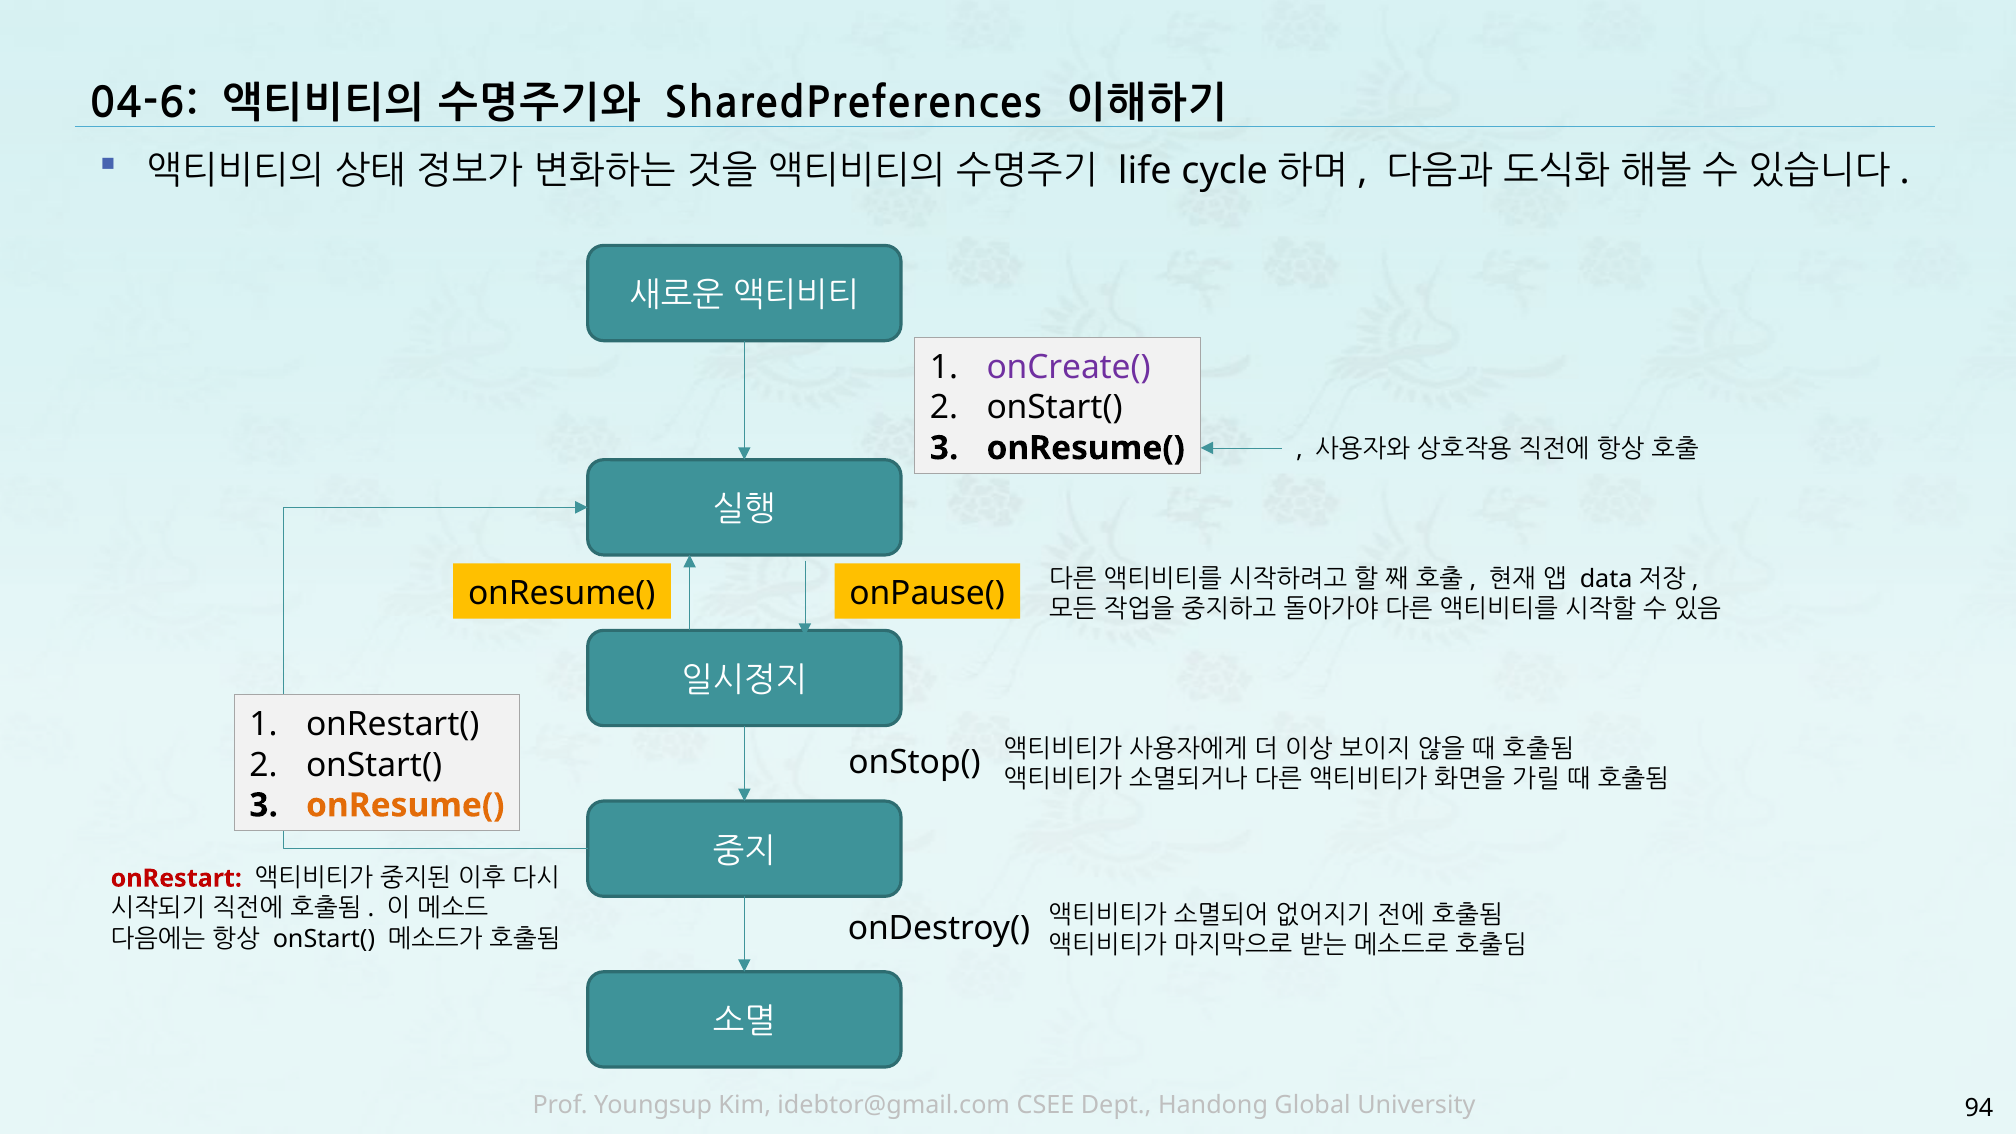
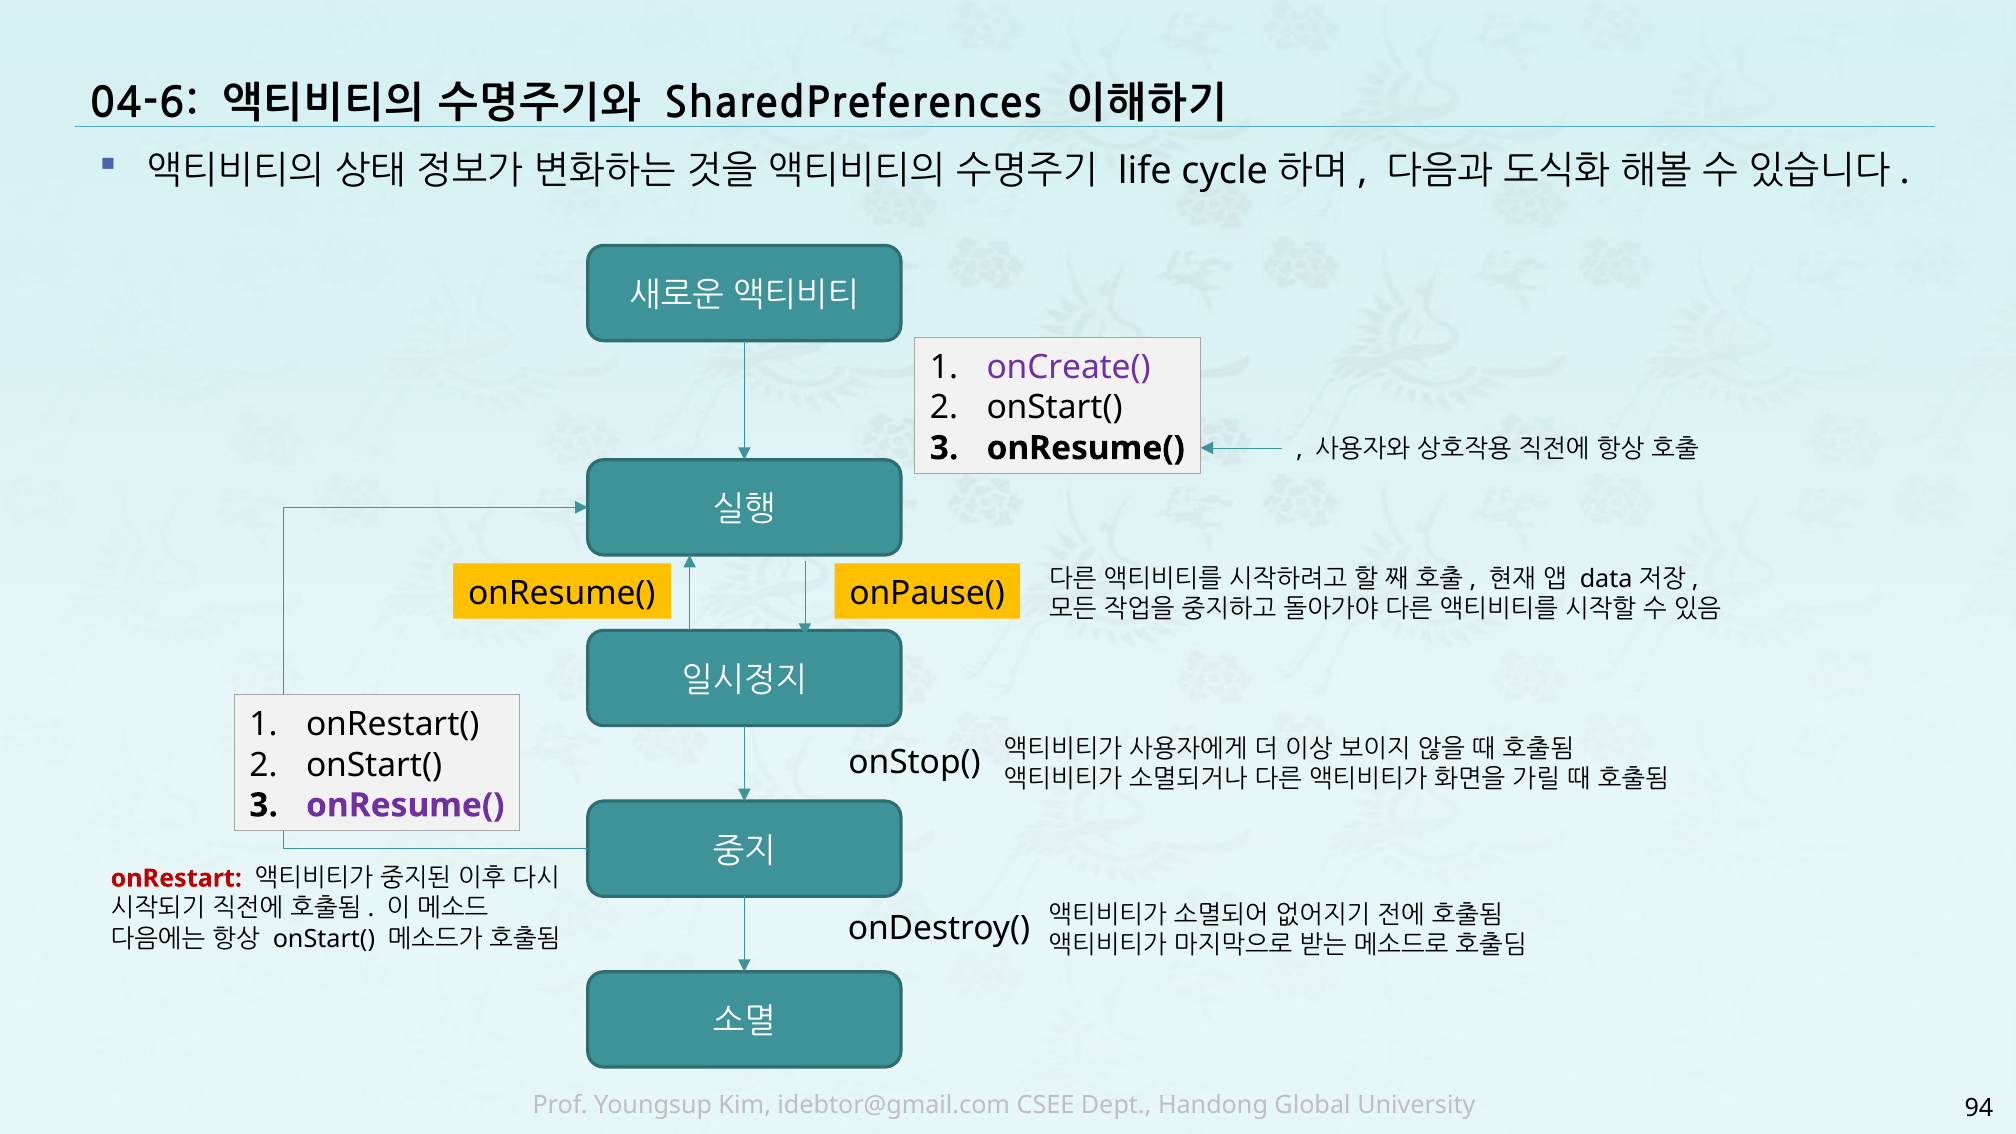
onResume( at (405, 805) colour: orange -> purple
